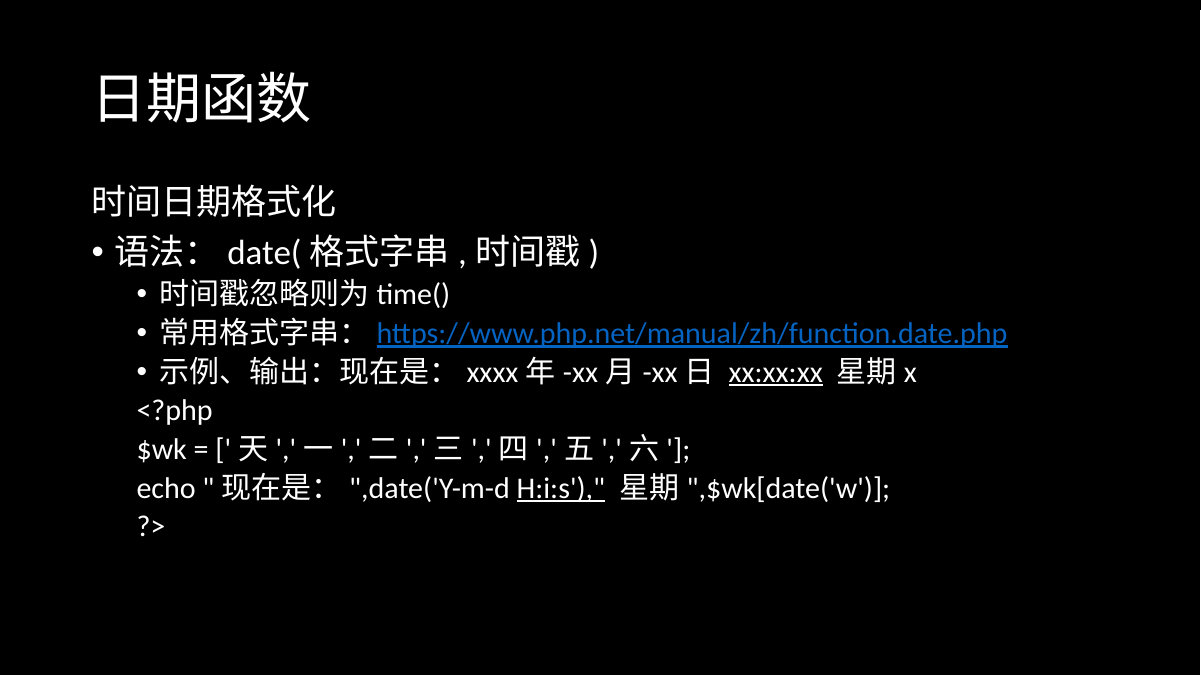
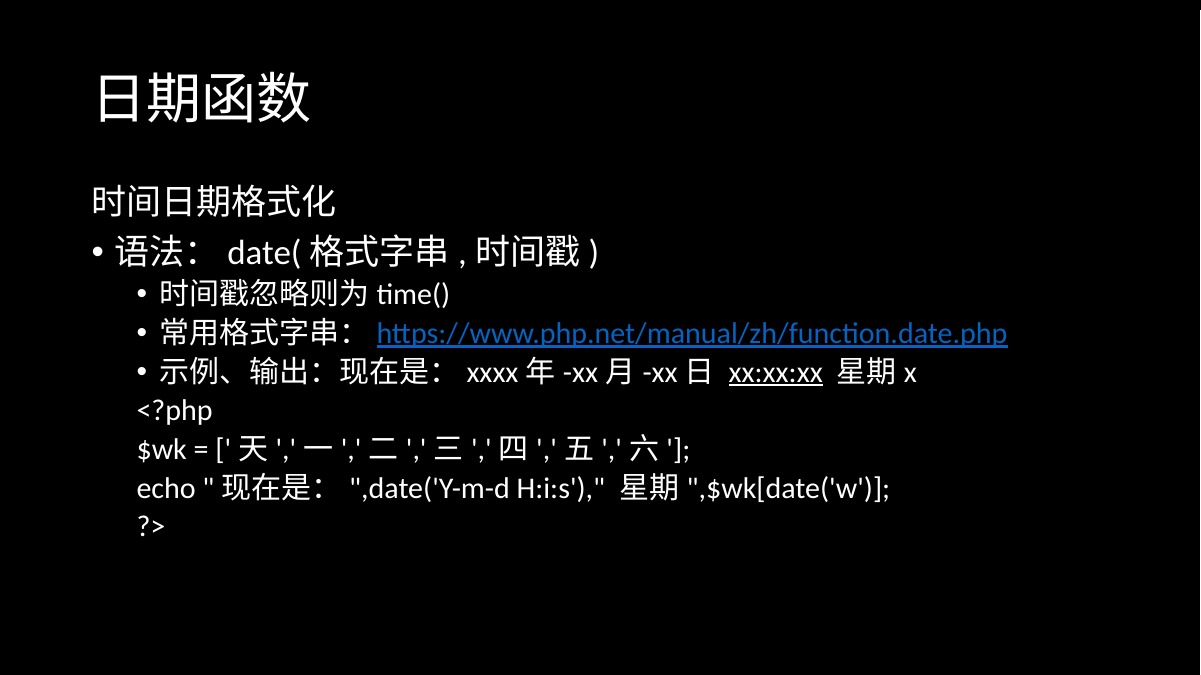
H:i:s underline: present -> none
